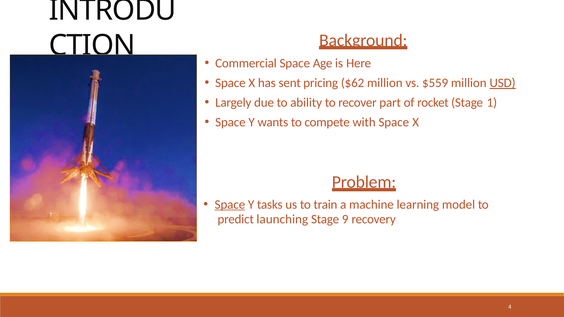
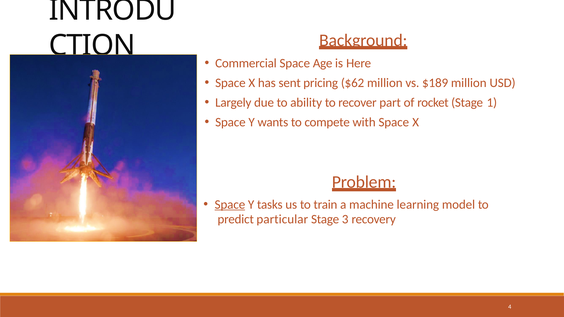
$559: $559 -> $189
USD underline: present -> none
launching: launching -> particular
9: 9 -> 3
